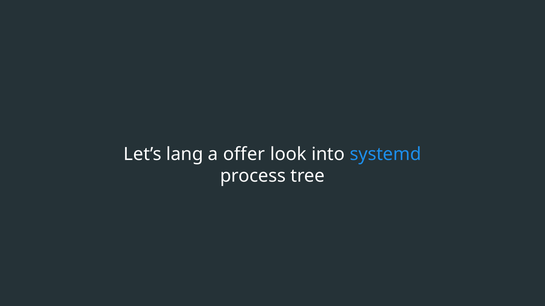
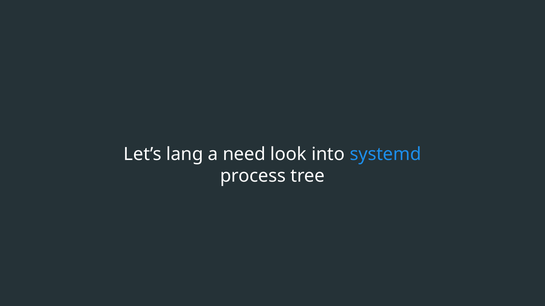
offer: offer -> need
